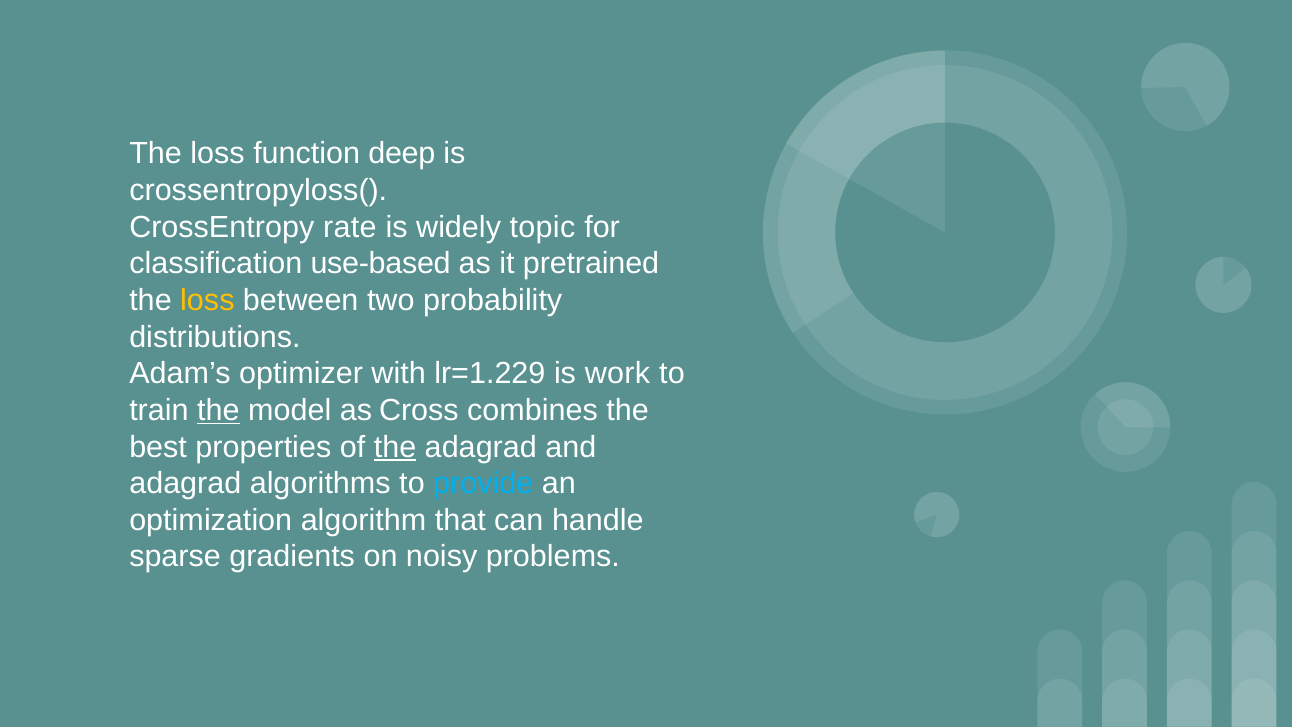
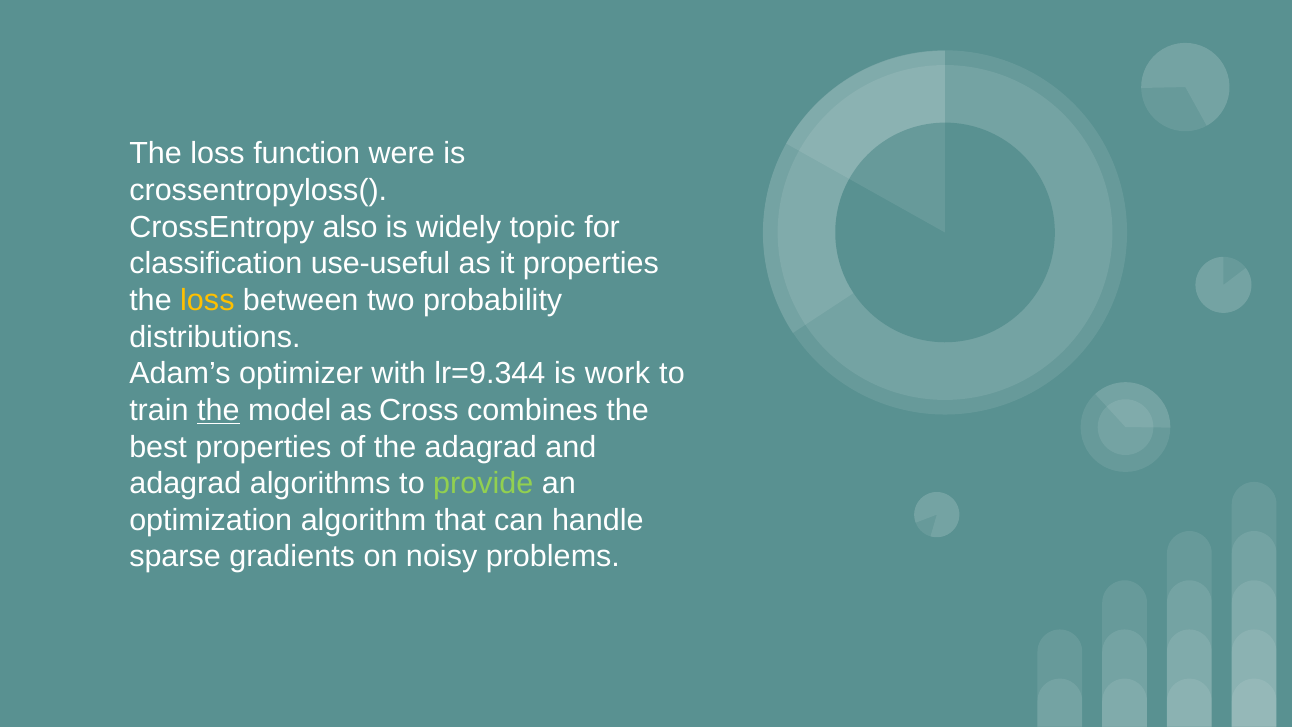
deep: deep -> were
rate: rate -> also
use-based: use-based -> use-useful
it pretrained: pretrained -> properties
lr=1.229: lr=1.229 -> lr=9.344
the at (395, 447) underline: present -> none
provide colour: light blue -> light green
